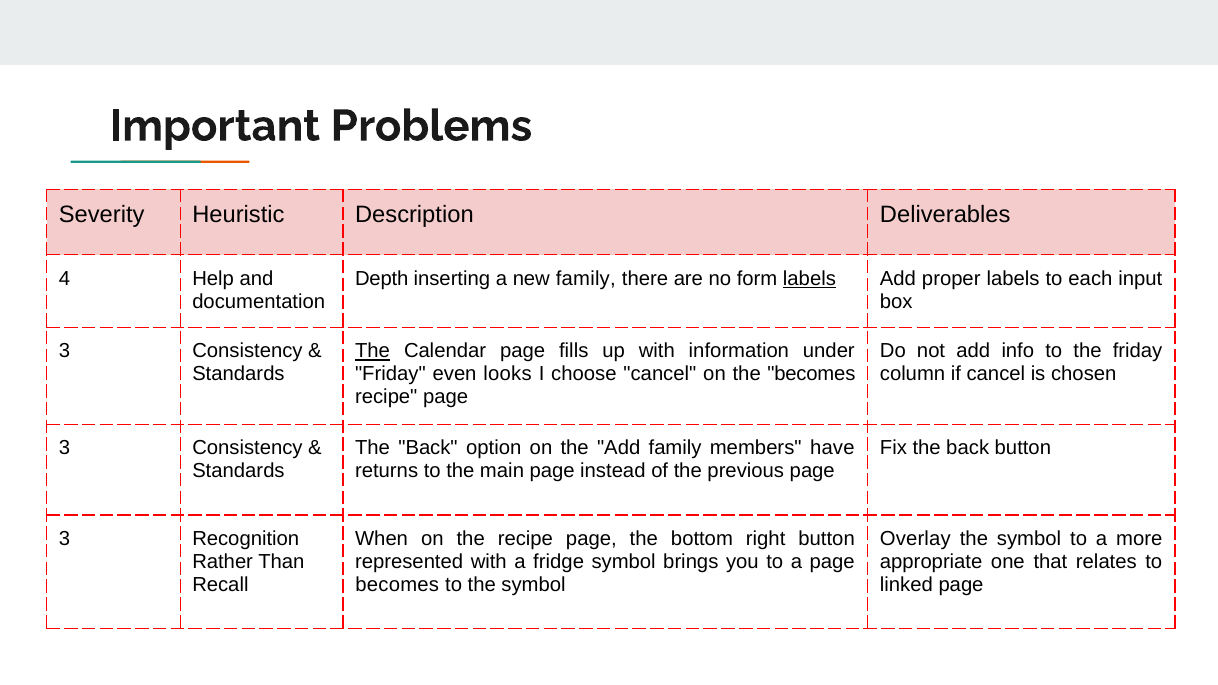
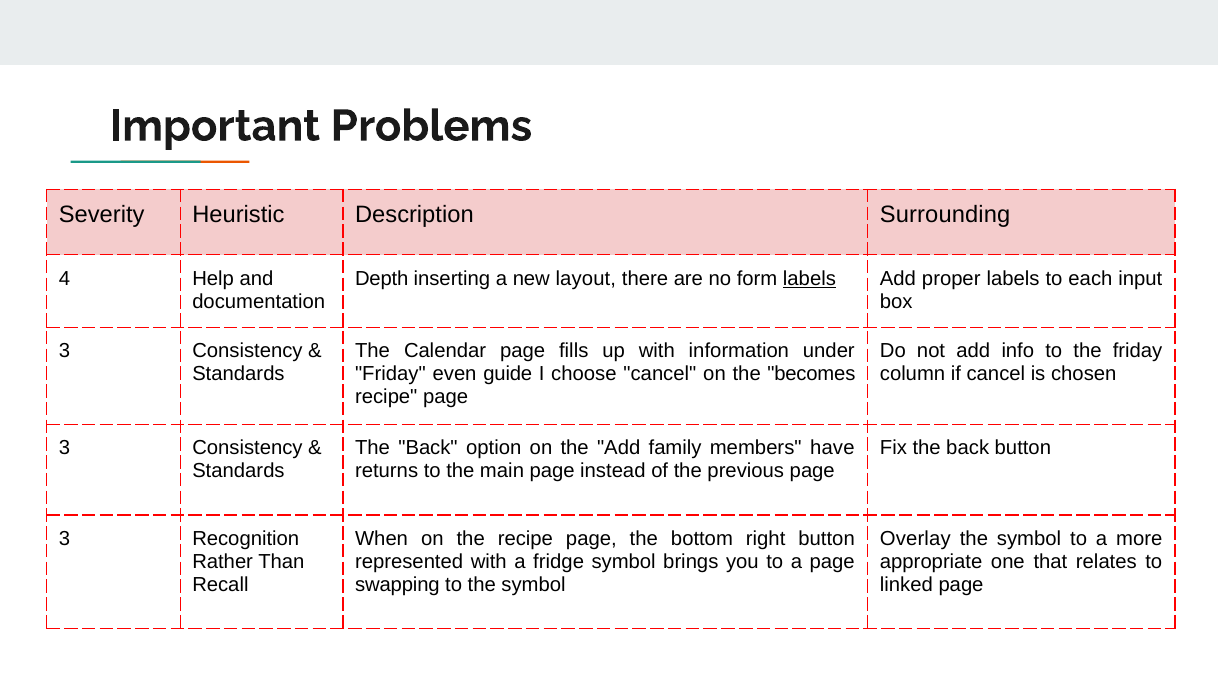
Deliverables: Deliverables -> Surrounding
new family: family -> layout
The at (373, 351) underline: present -> none
looks: looks -> guide
becomes at (397, 584): becomes -> swapping
